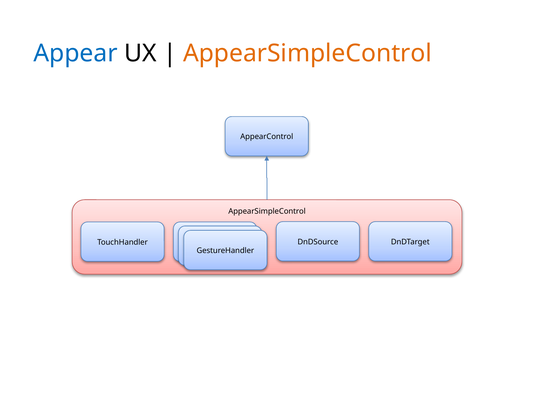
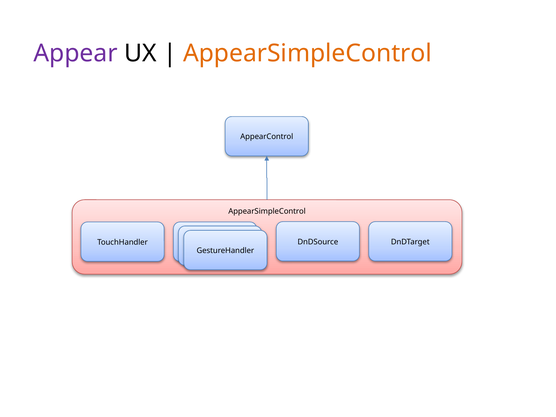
Appear colour: blue -> purple
